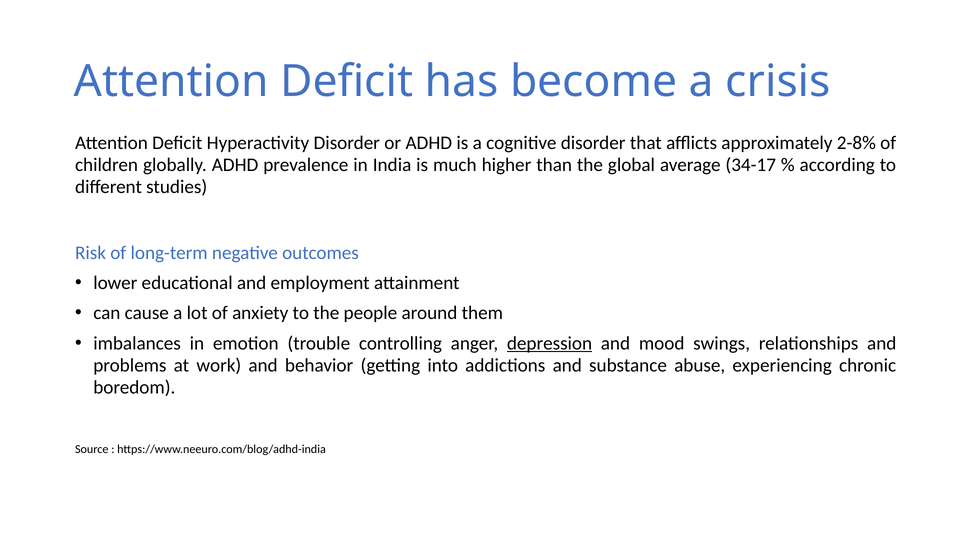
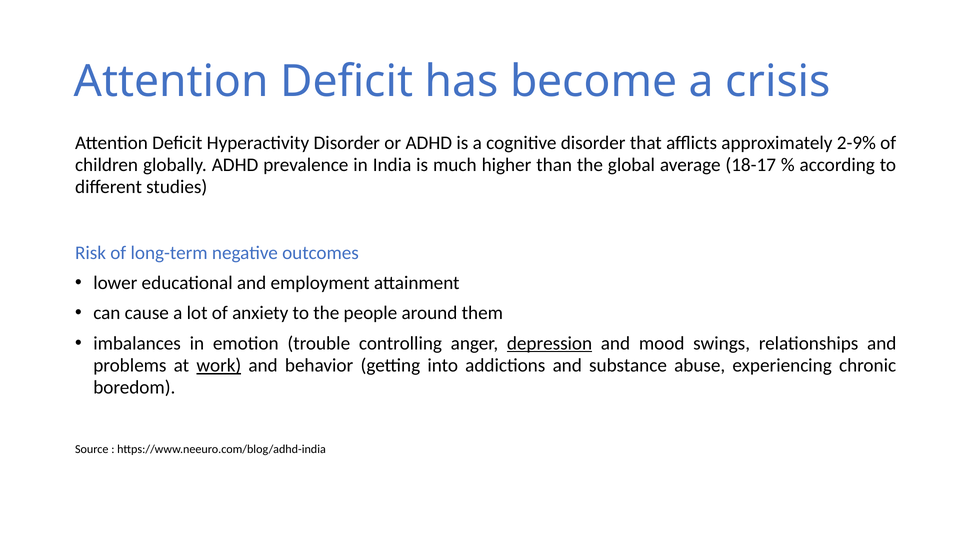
2-8%: 2-8% -> 2-9%
34-17: 34-17 -> 18-17
work underline: none -> present
